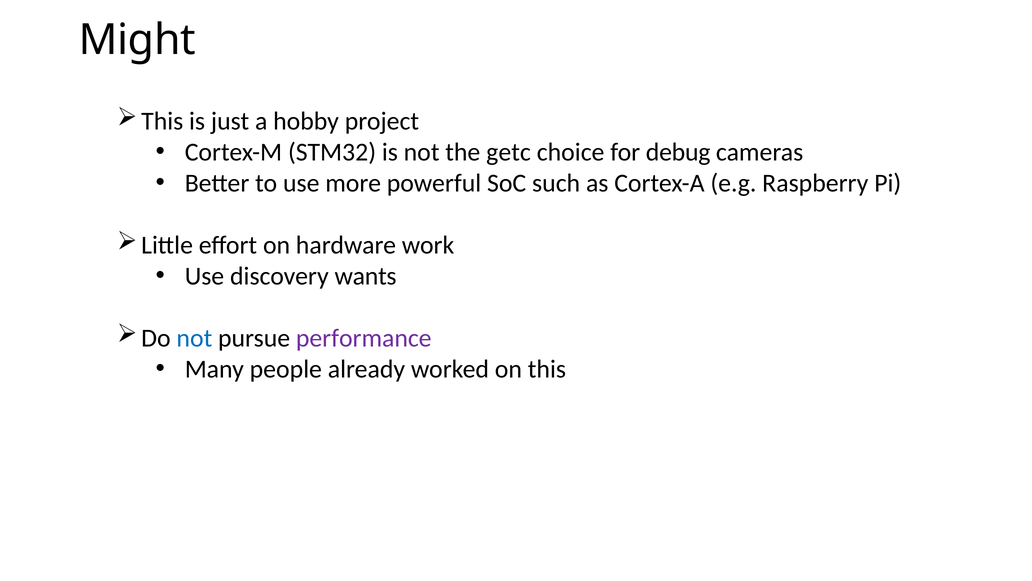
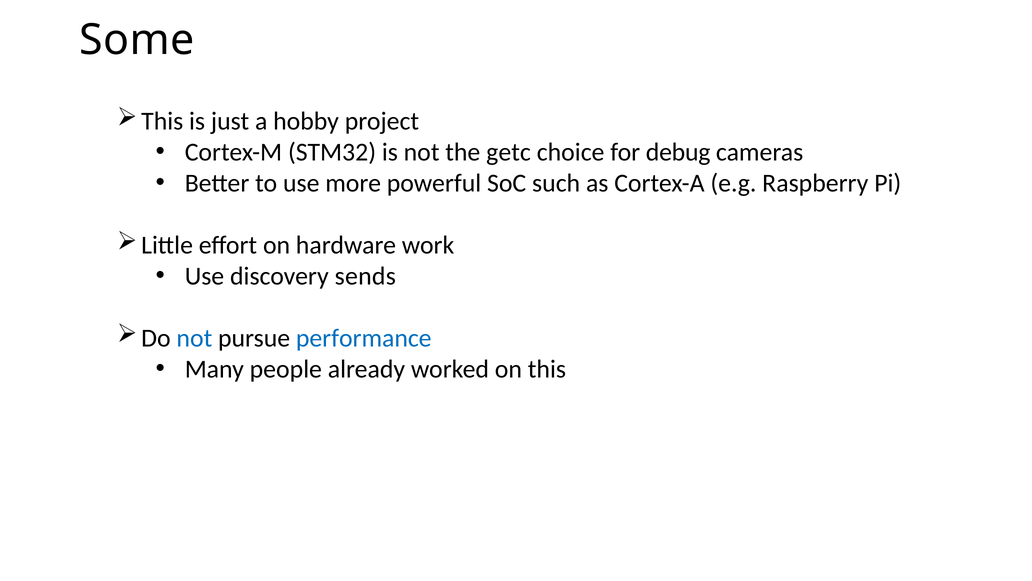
Might: Might -> Some
wants: wants -> sends
performance colour: purple -> blue
